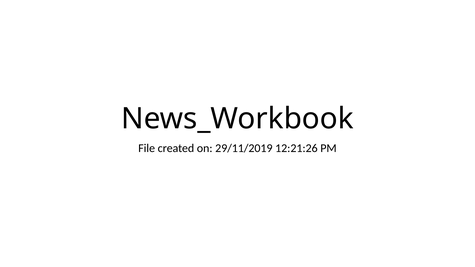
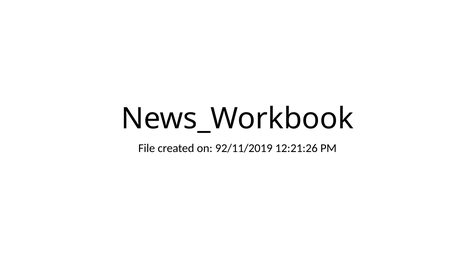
29/11/2019: 29/11/2019 -> 92/11/2019
